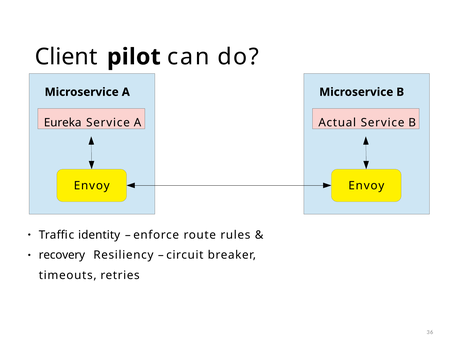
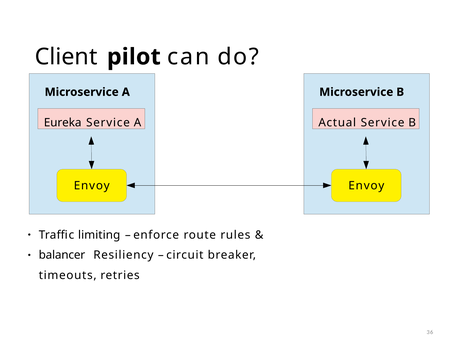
identity: identity -> limiting
recovery: recovery -> balancer
